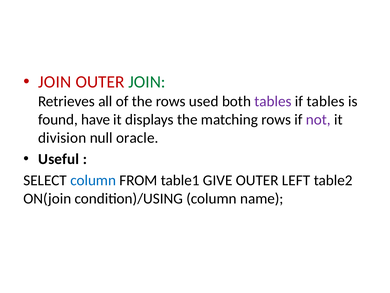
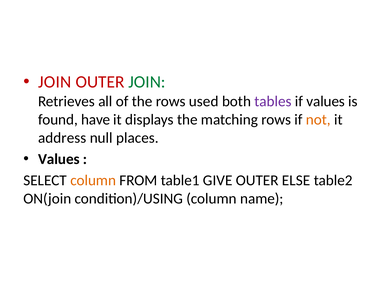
if tables: tables -> values
not colour: purple -> orange
division: division -> address
oracle: oracle -> places
Useful at (59, 159): Useful -> Values
column at (93, 180) colour: blue -> orange
LEFT: LEFT -> ELSE
